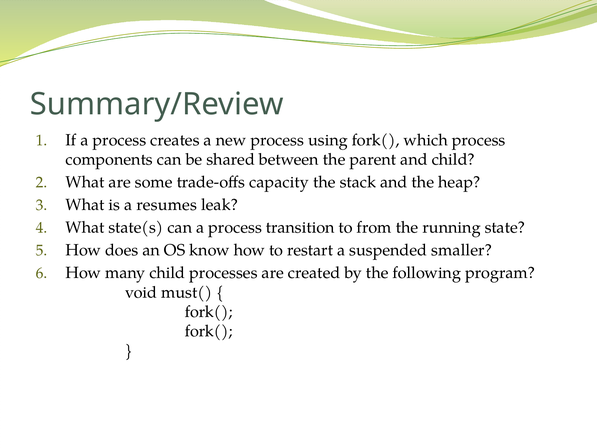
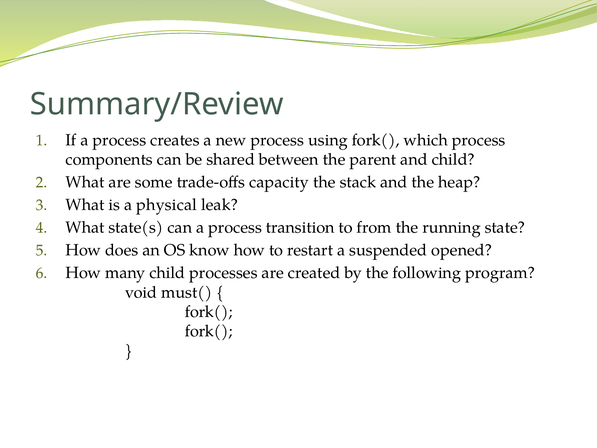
resumes: resumes -> physical
smaller: smaller -> opened
